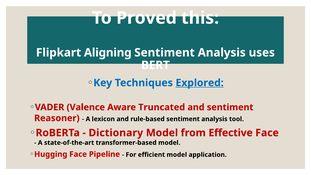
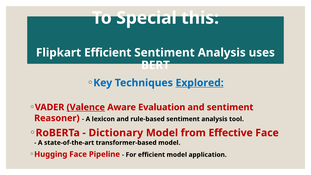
Proved: Proved -> Special
Flipkart Aligning: Aligning -> Efficient
Valence underline: none -> present
Truncated: Truncated -> Evaluation
